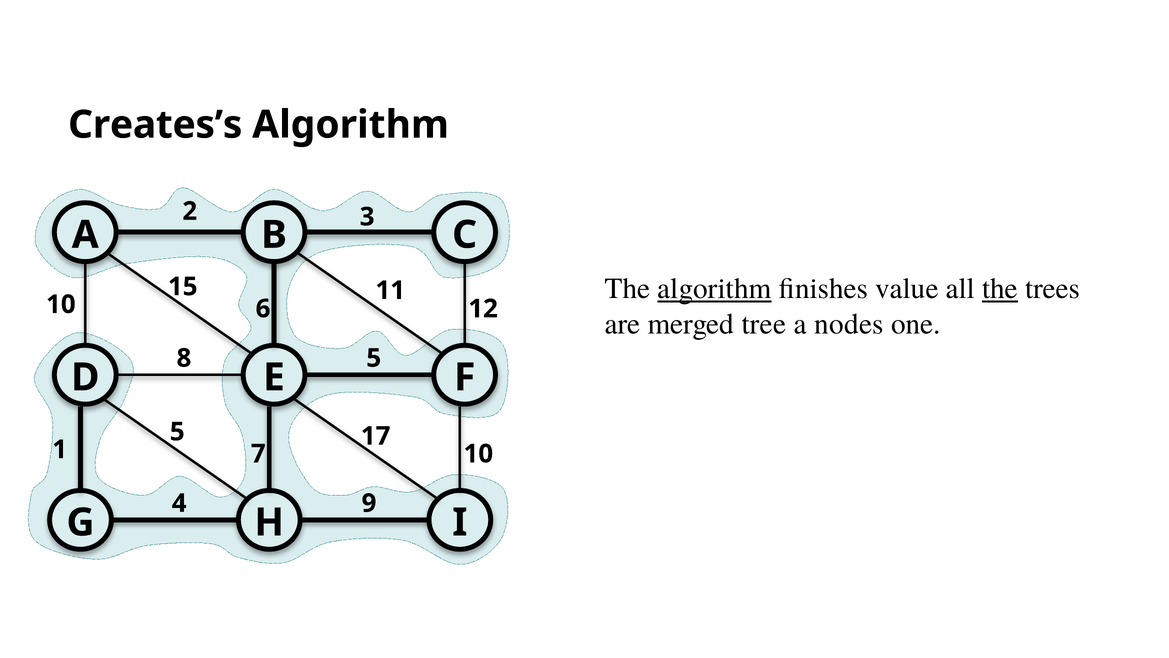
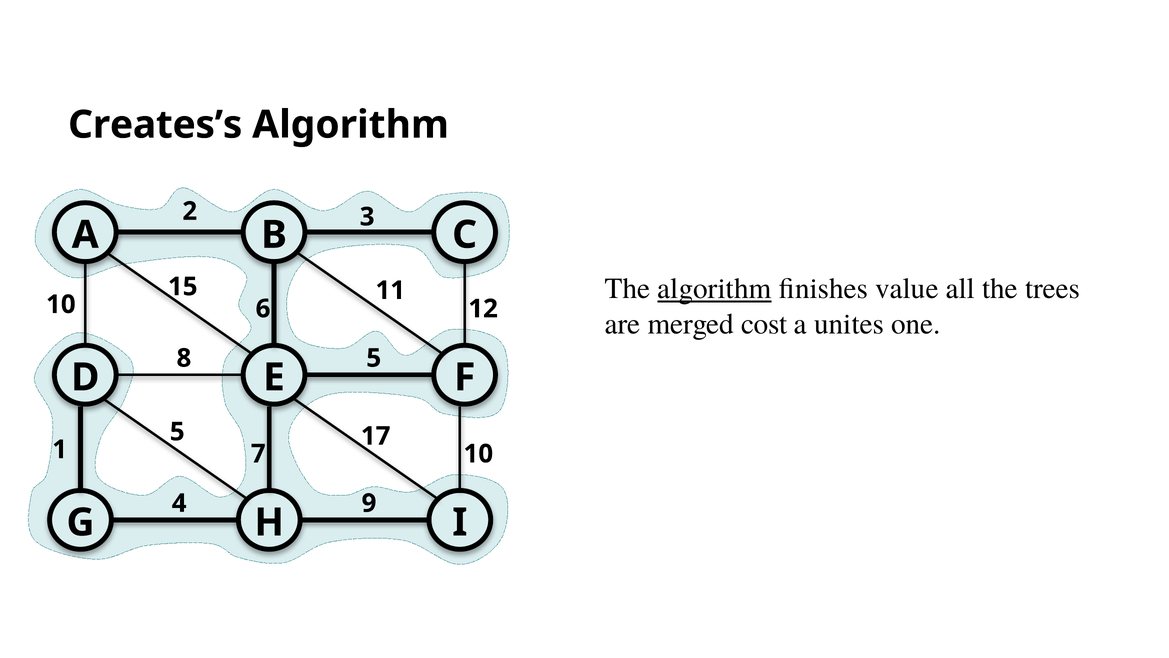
the at (1000, 289) underline: present -> none
tree: tree -> cost
nodes: nodes -> unites
